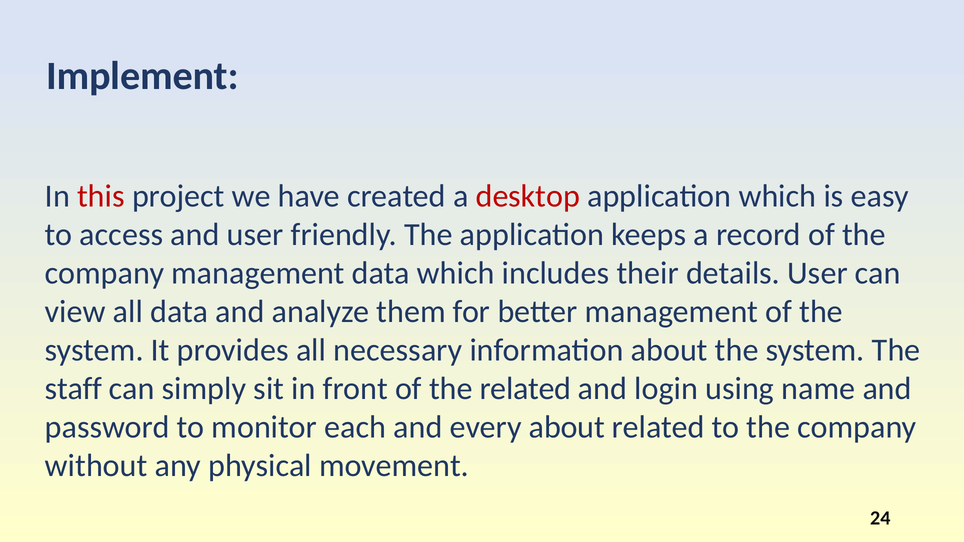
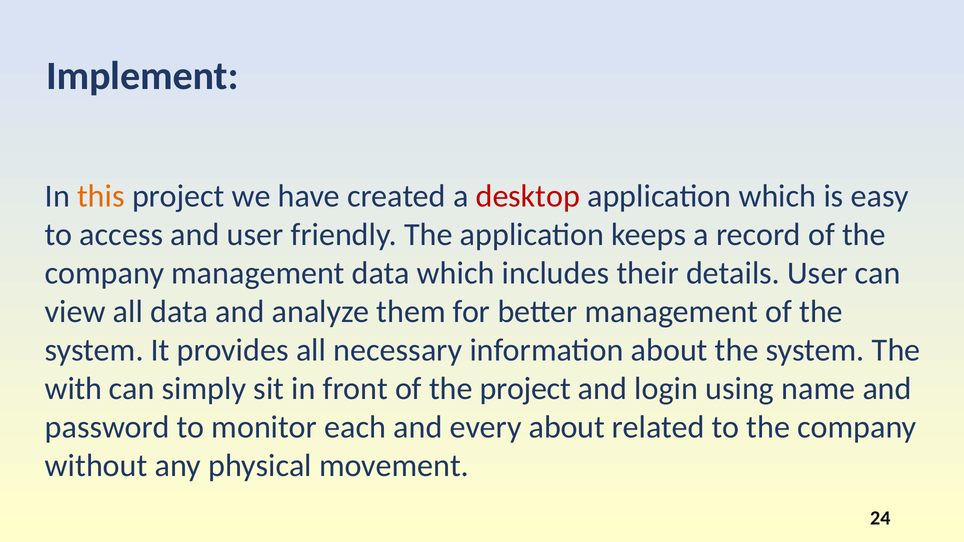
this colour: red -> orange
staff: staff -> with
the related: related -> project
